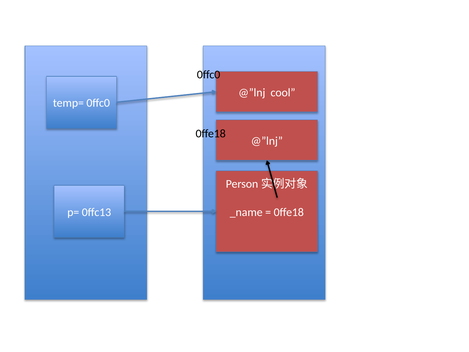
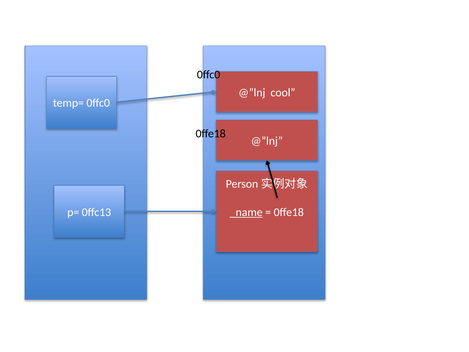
_name underline: none -> present
